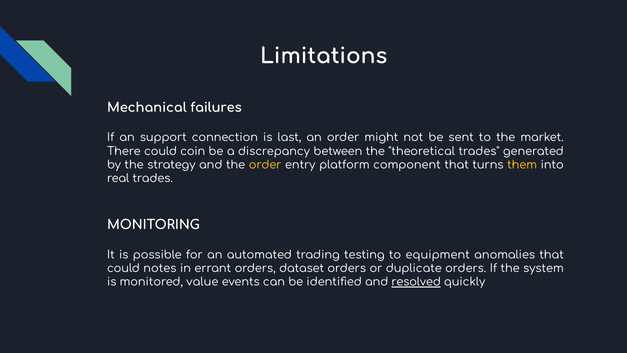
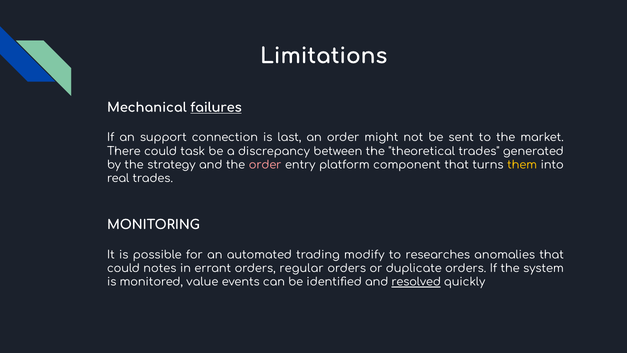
failures underline: none -> present
coin: coin -> task
order at (265, 165) colour: yellow -> pink
testing: testing -> modify
equipment: equipment -> researches
dataset: dataset -> regular
